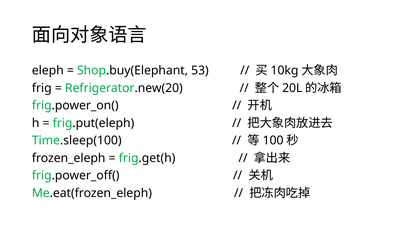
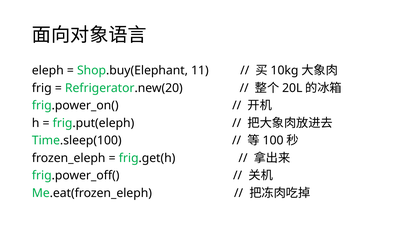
53: 53 -> 11
